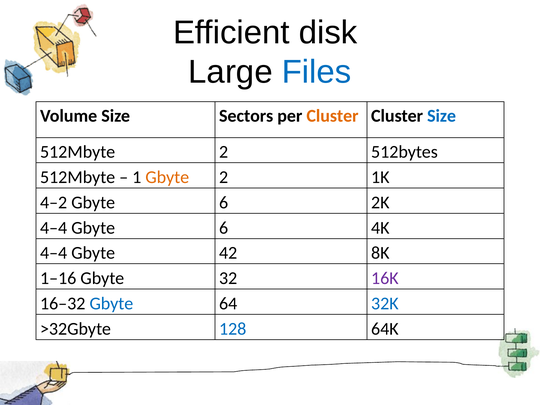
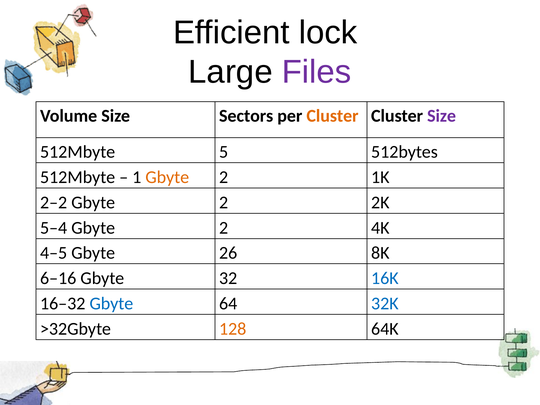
disk: disk -> lock
Files colour: blue -> purple
Size at (442, 116) colour: blue -> purple
512Mbyte 2: 2 -> 5
4–2: 4–2 -> 2–2
6 at (224, 202): 6 -> 2
4–4 at (54, 228): 4–4 -> 5–4
6 at (224, 228): 6 -> 2
4–4 at (54, 253): 4–4 -> 4–5
42: 42 -> 26
1–16: 1–16 -> 6–16
16K colour: purple -> blue
128 colour: blue -> orange
